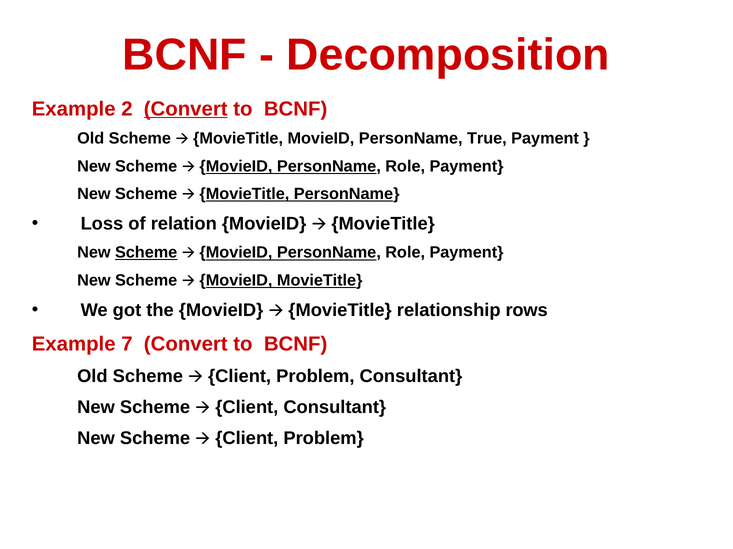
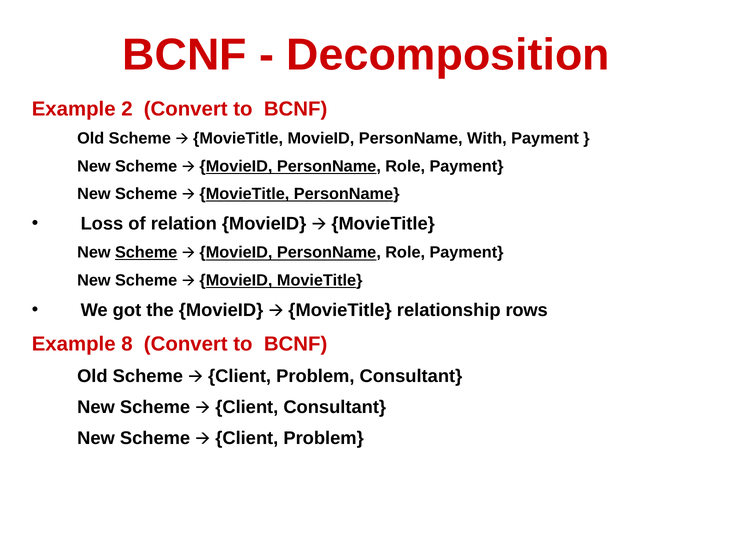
Convert at (186, 109) underline: present -> none
True: True -> With
7: 7 -> 8
